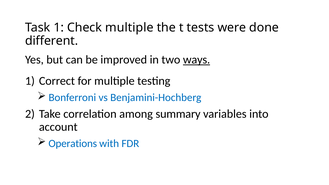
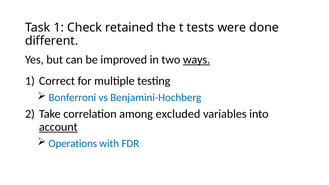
Check multiple: multiple -> retained
summary: summary -> excluded
account underline: none -> present
